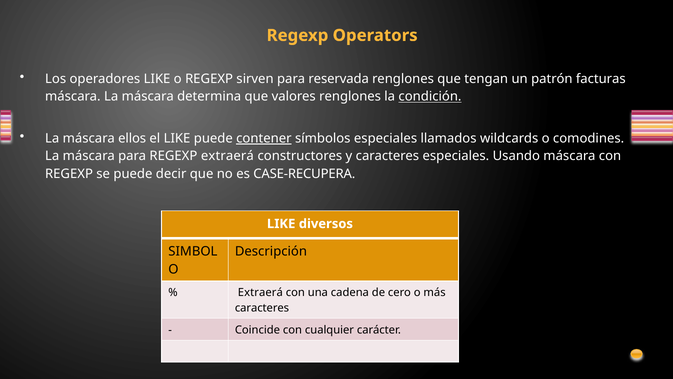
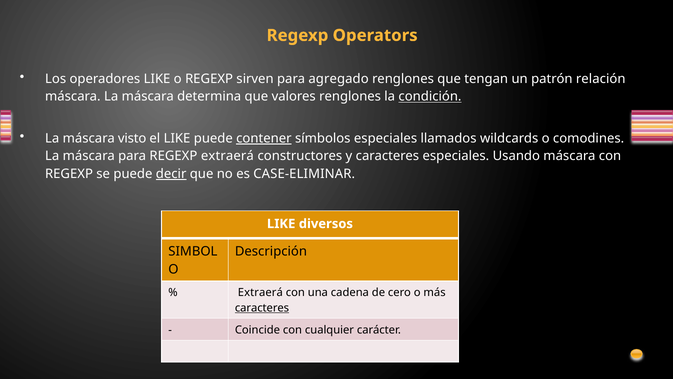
reservada: reservada -> agregado
facturas: facturas -> relación
ellos: ellos -> visto
decir underline: none -> present
CASE-RECUPERA: CASE-RECUPERA -> CASE-ELIMINAR
caracteres at (262, 308) underline: none -> present
